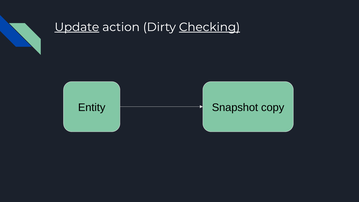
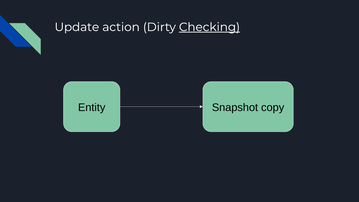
Update underline: present -> none
